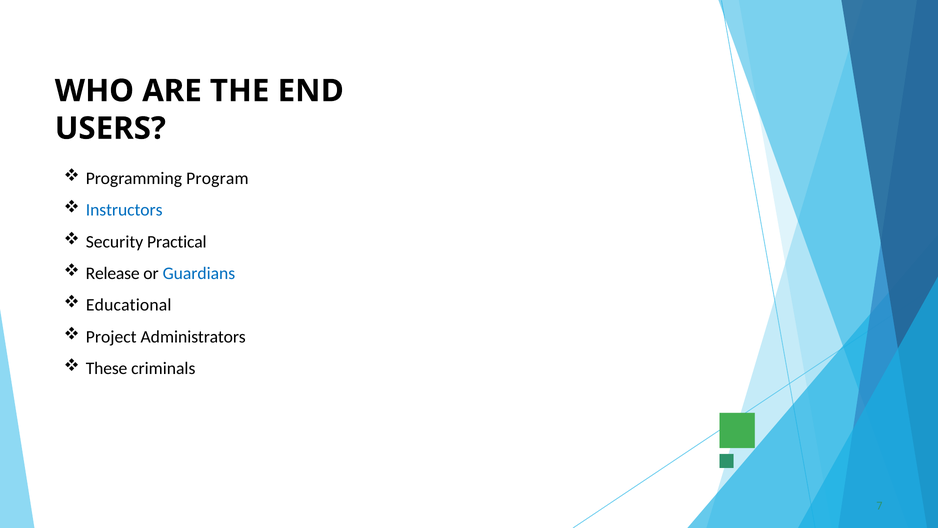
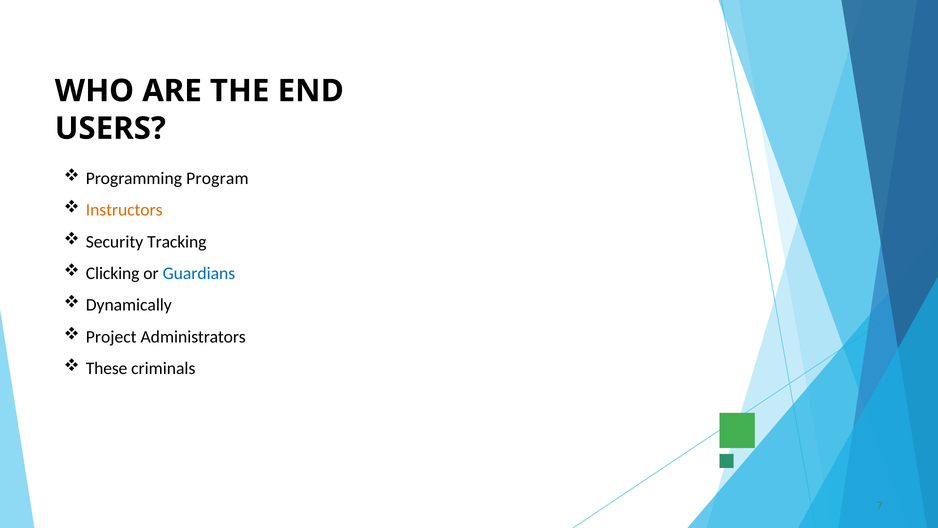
Instructors colour: blue -> orange
Practical: Practical -> Tracking
Release: Release -> Clicking
Educational: Educational -> Dynamically
